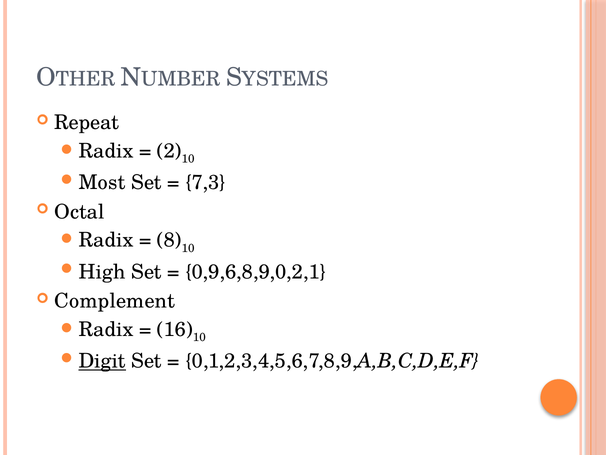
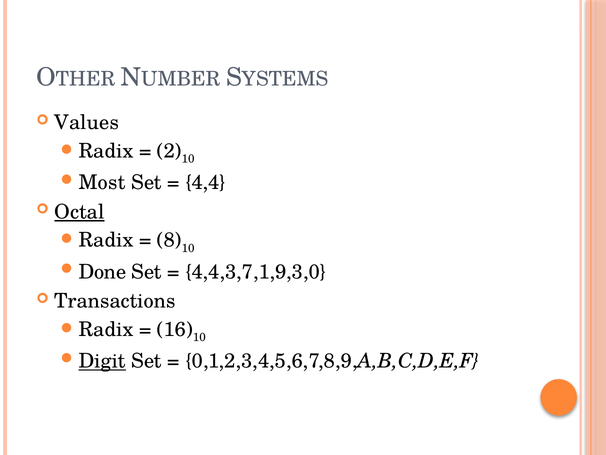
Repeat: Repeat -> Values
7,3: 7,3 -> 4,4
Octal underline: none -> present
High: High -> Done
0,9,6,8,9,0,2,1: 0,9,6,8,9,0,2,1 -> 4,4,3,7,1,9,3,0
Complement: Complement -> Transactions
